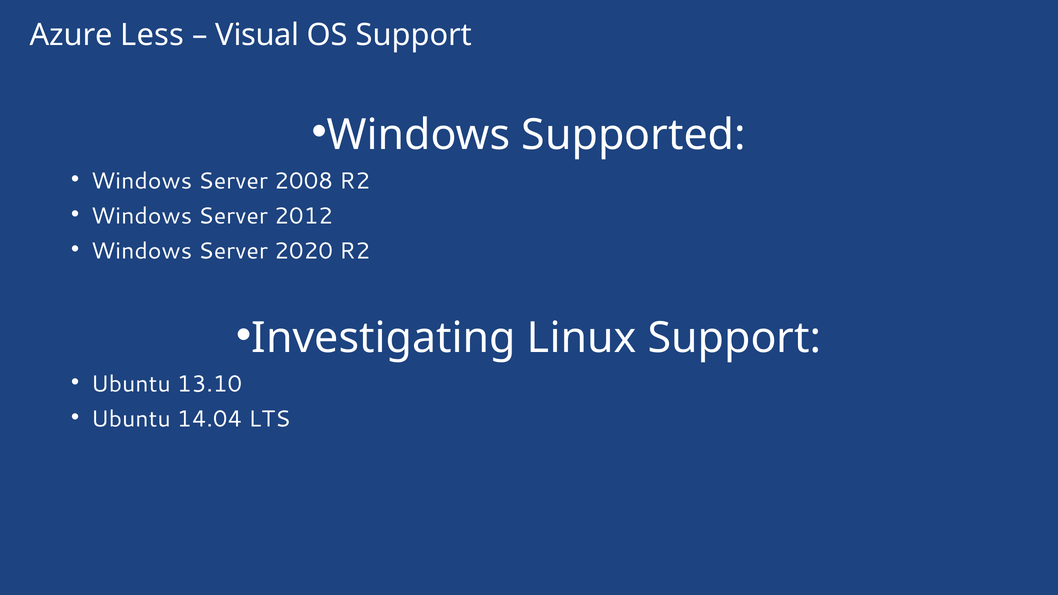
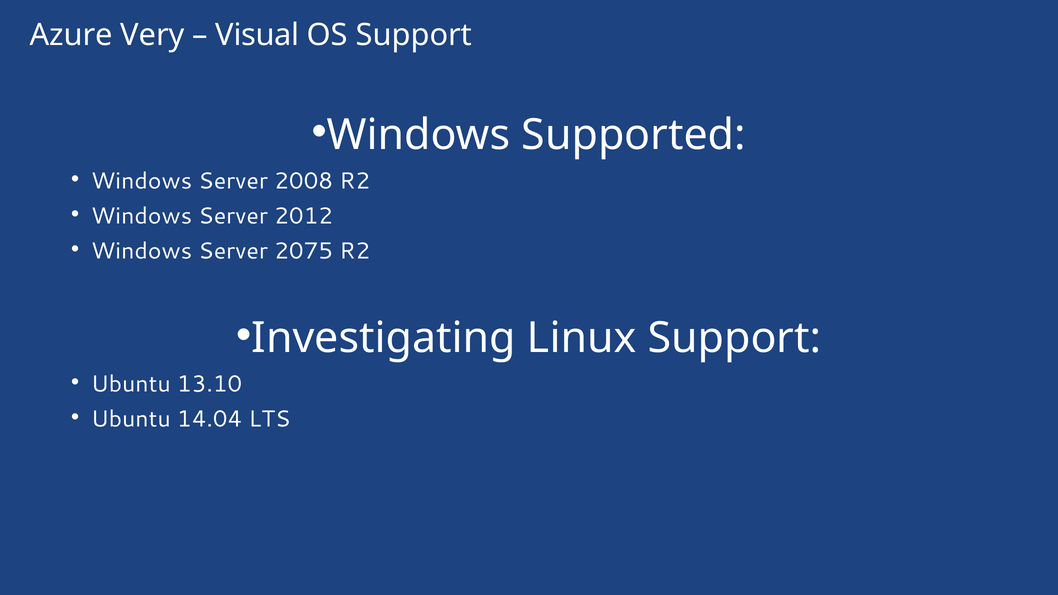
Less: Less -> Very
2020: 2020 -> 2075
